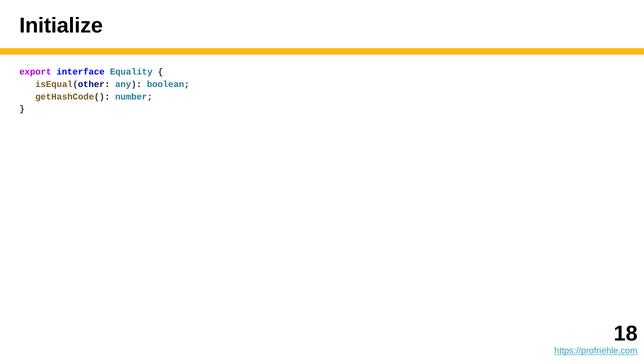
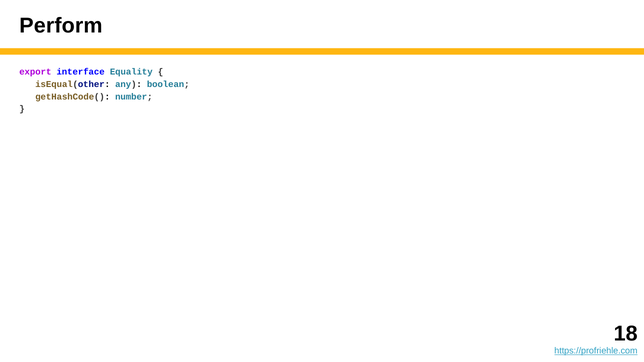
Initialize: Initialize -> Perform
